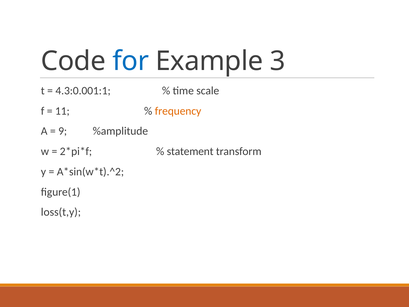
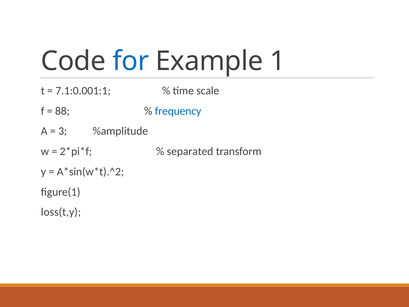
3: 3 -> 1
4.3:0.001:1: 4.3:0.001:1 -> 7.1:0.001:1
11: 11 -> 88
frequency colour: orange -> blue
9: 9 -> 3
statement: statement -> separated
